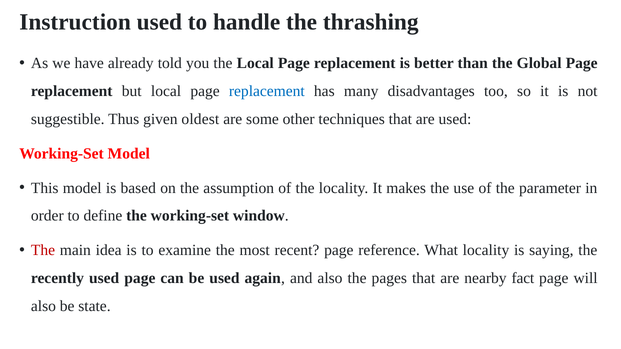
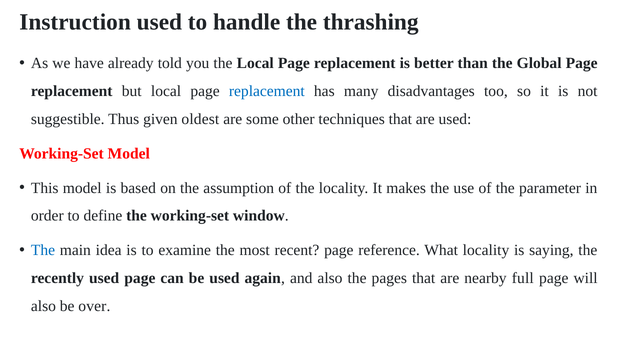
The at (43, 250) colour: red -> blue
fact: fact -> full
state: state -> over
